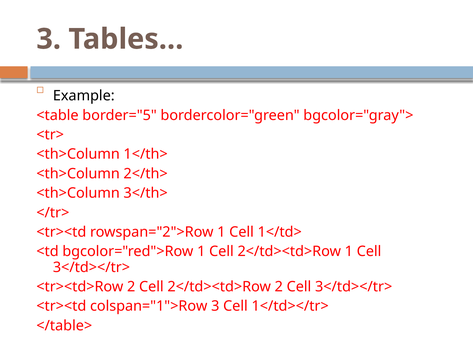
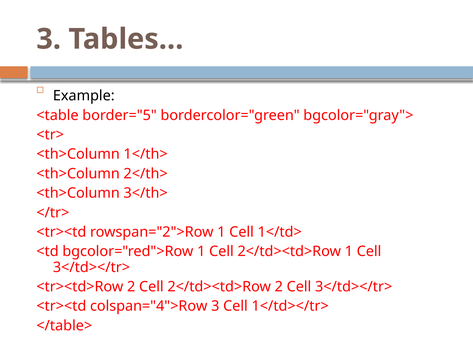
colspan="1">Row: colspan="1">Row -> colspan="4">Row
